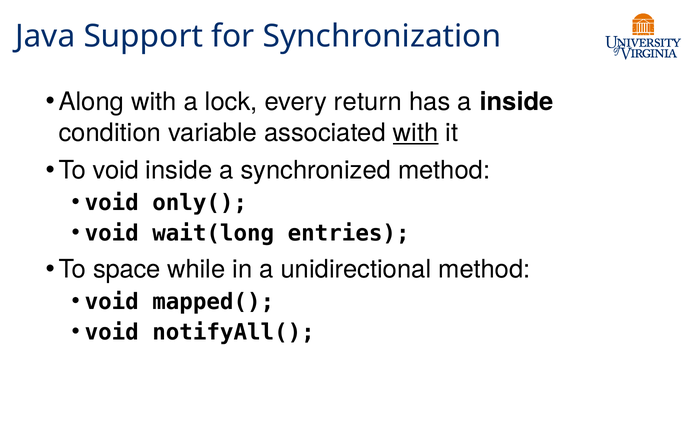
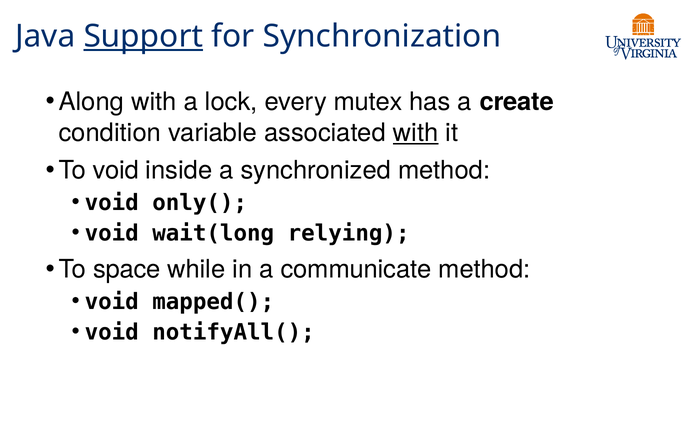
Support underline: none -> present
return: return -> mutex
a inside: inside -> create
entries: entries -> relying
unidirectional: unidirectional -> communicate
